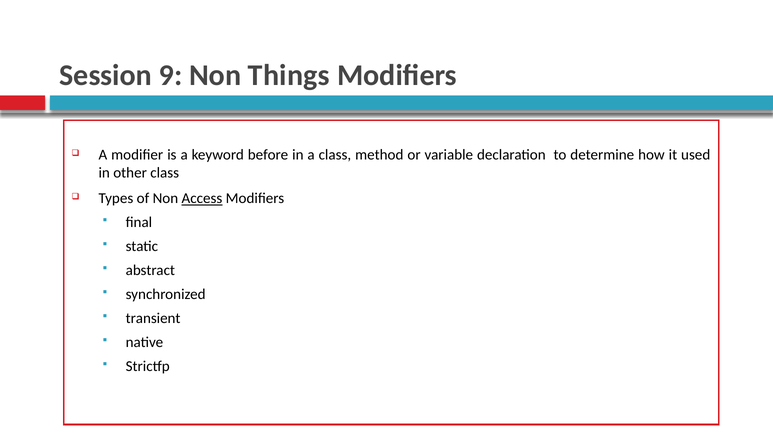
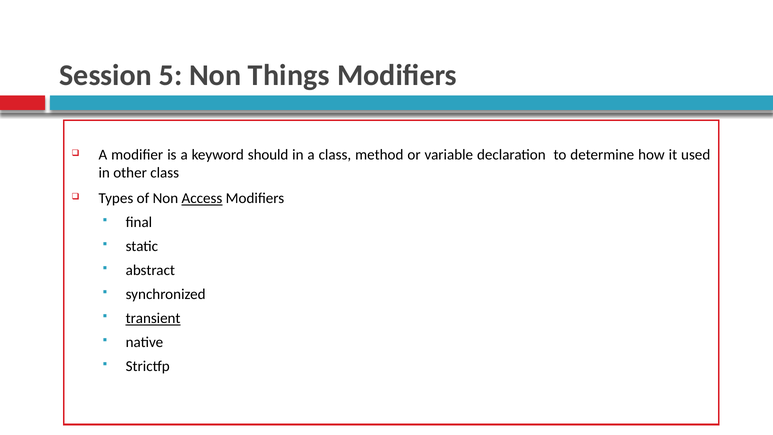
9: 9 -> 5
before: before -> should
transient underline: none -> present
